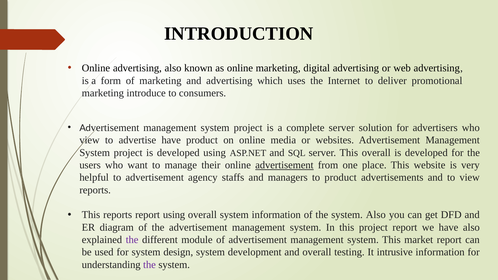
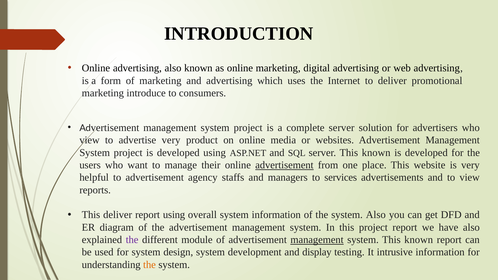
advertise have: have -> very
server This overall: overall -> known
to product: product -> services
This reports: reports -> deliver
management at (317, 240) underline: none -> present
system This market: market -> known
and overall: overall -> display
the at (149, 265) colour: purple -> orange
